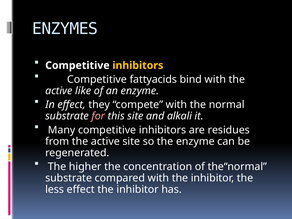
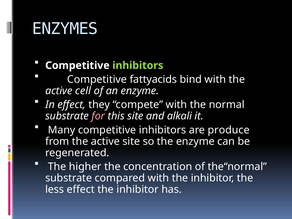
inhibitors at (138, 65) colour: yellow -> light green
like: like -> cell
residues: residues -> produce
